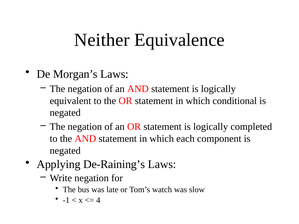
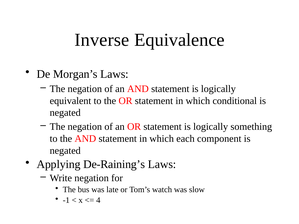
Neither: Neither -> Inverse
completed: completed -> something
